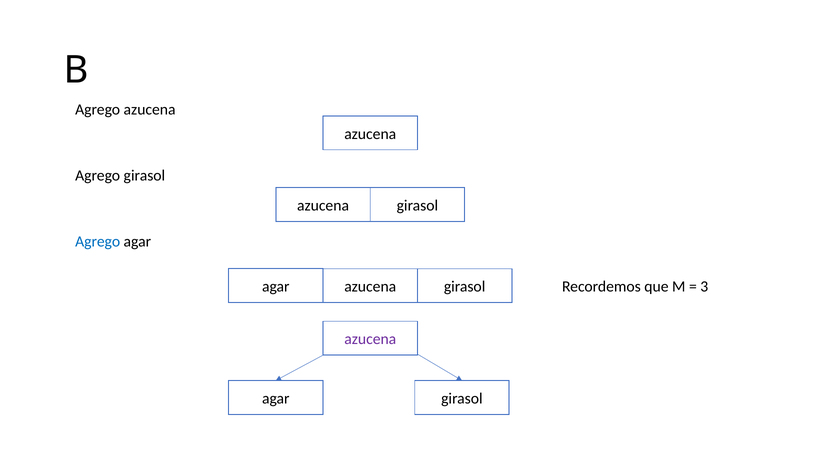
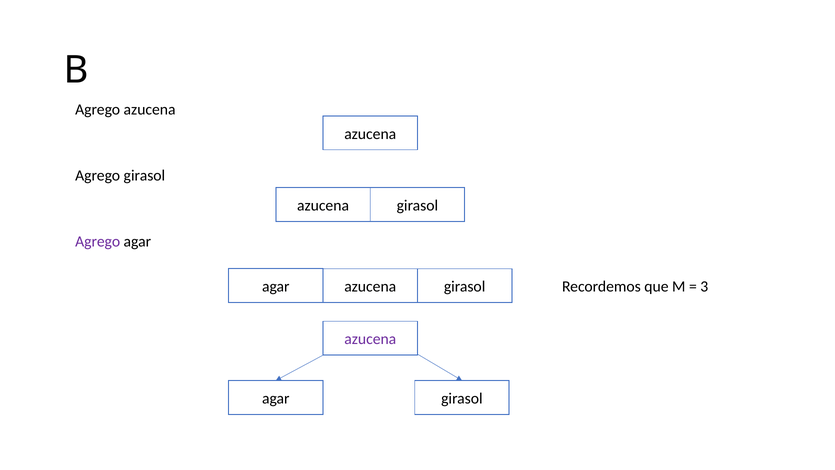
Agrego at (98, 241) colour: blue -> purple
